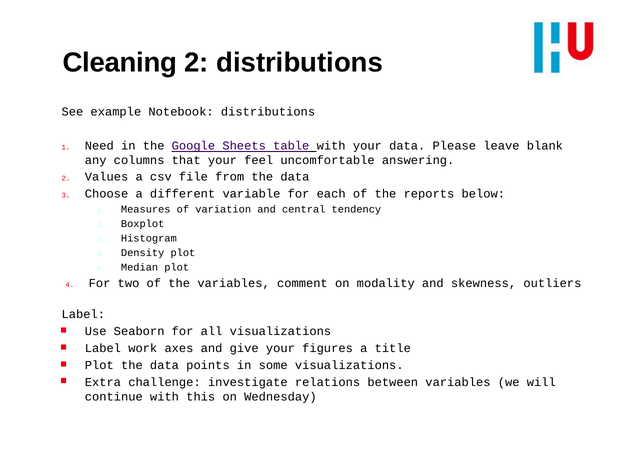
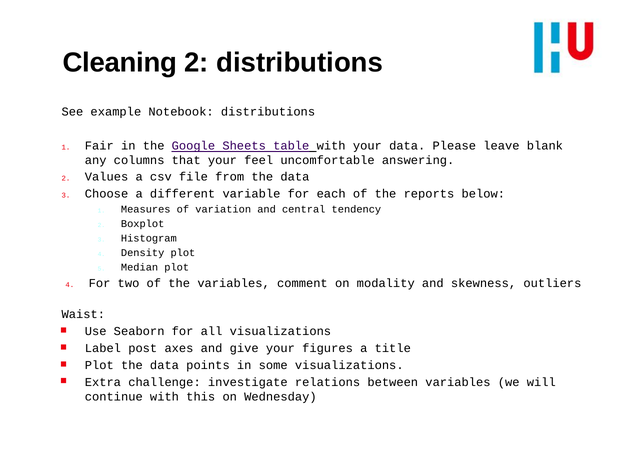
Need: Need -> Fair
Label at (83, 315): Label -> Waist
work: work -> post
